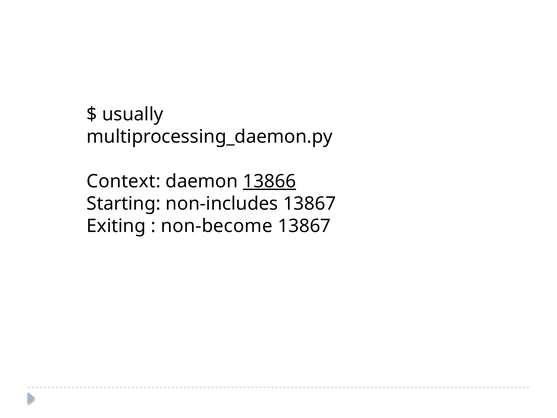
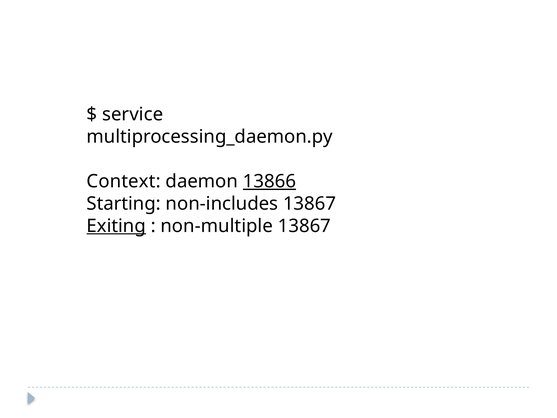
usually: usually -> service
Exiting underline: none -> present
non-become: non-become -> non-multiple
